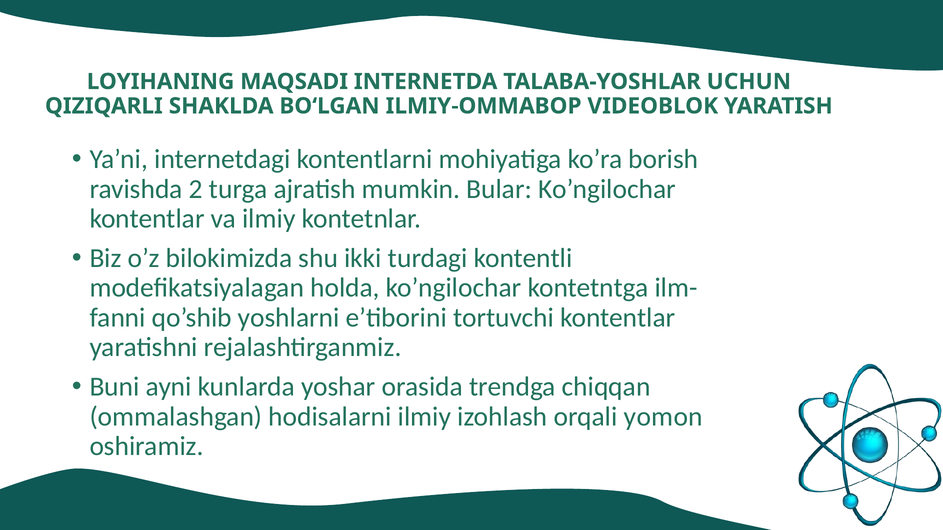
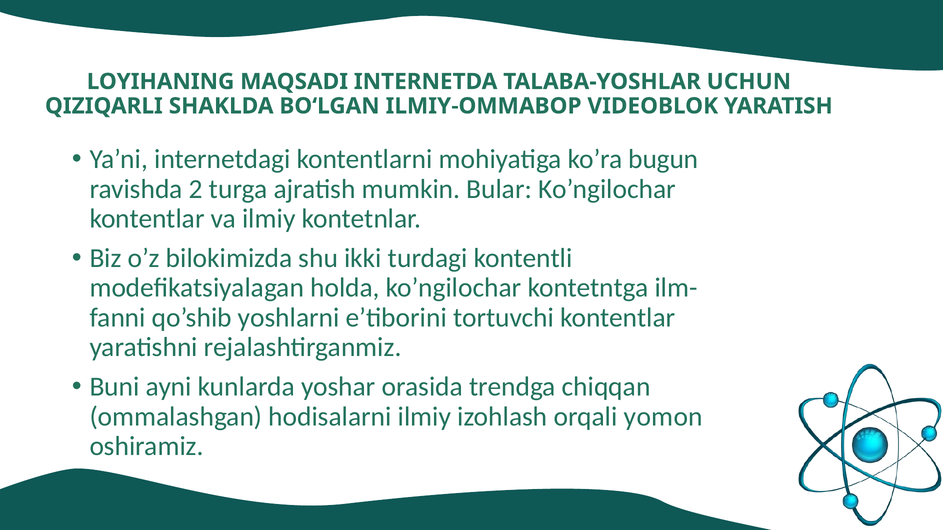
borish: borish -> bugun
